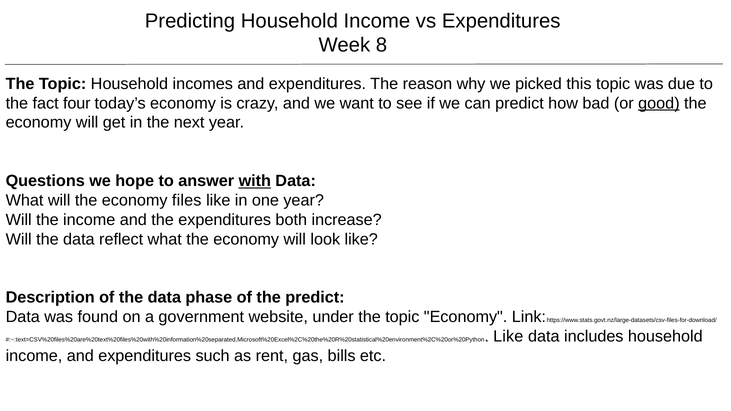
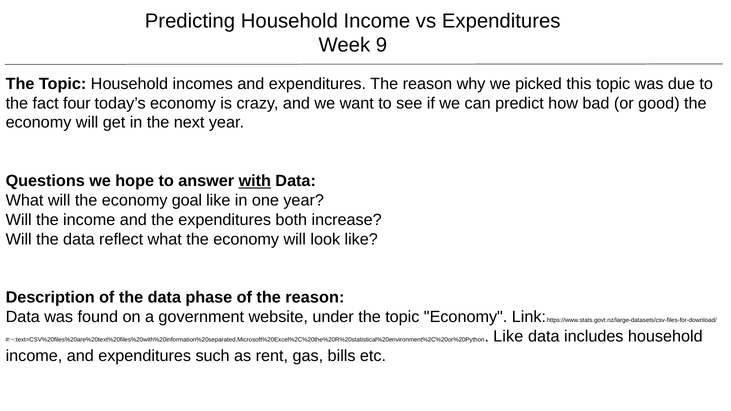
8: 8 -> 9
good underline: present -> none
files: files -> goal
of the predict: predict -> reason
